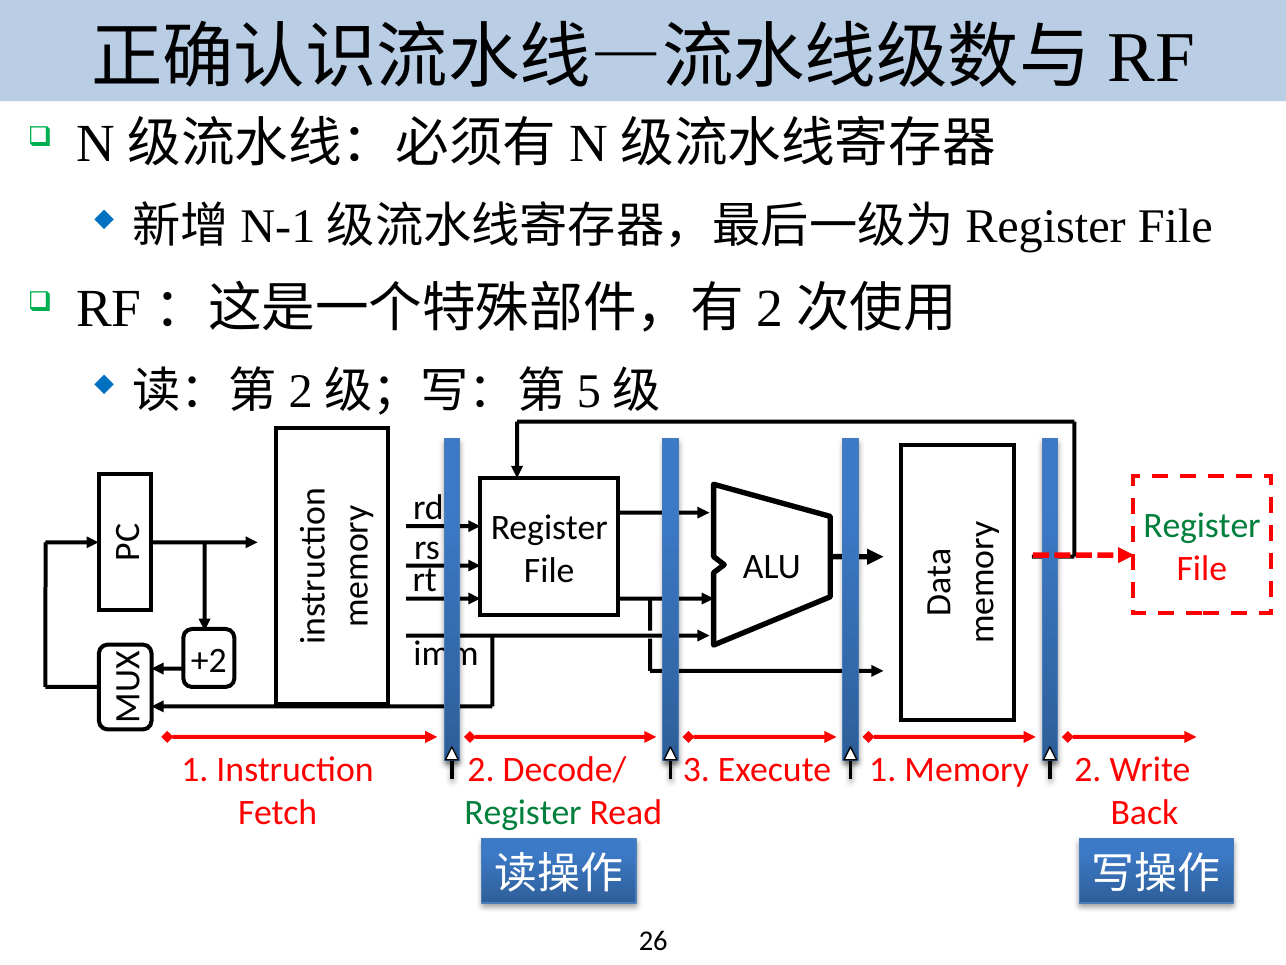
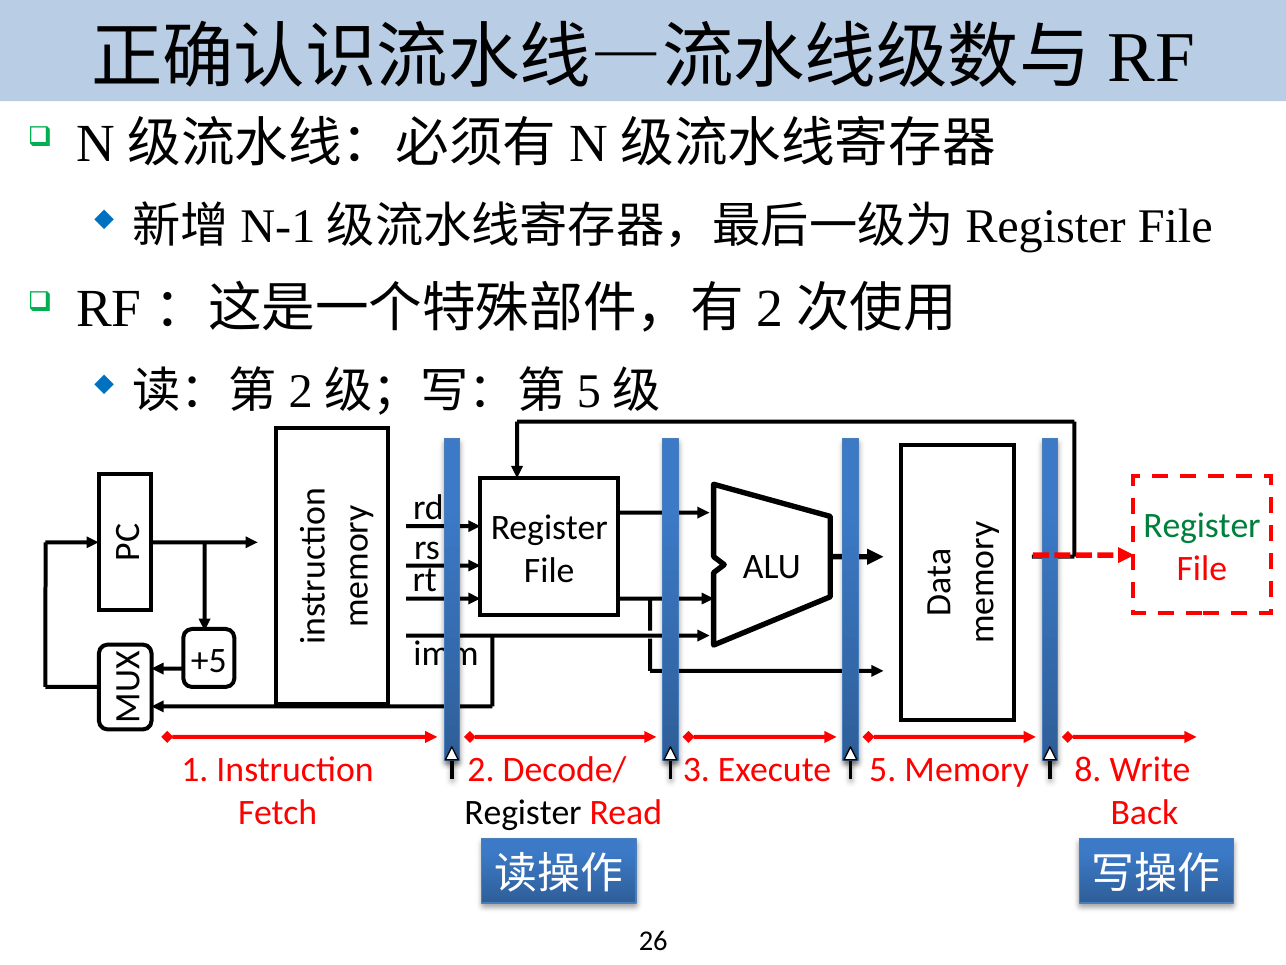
+2: +2 -> +5
Execute 1: 1 -> 5
Memory 2: 2 -> 8
Register at (523, 813) colour: green -> black
